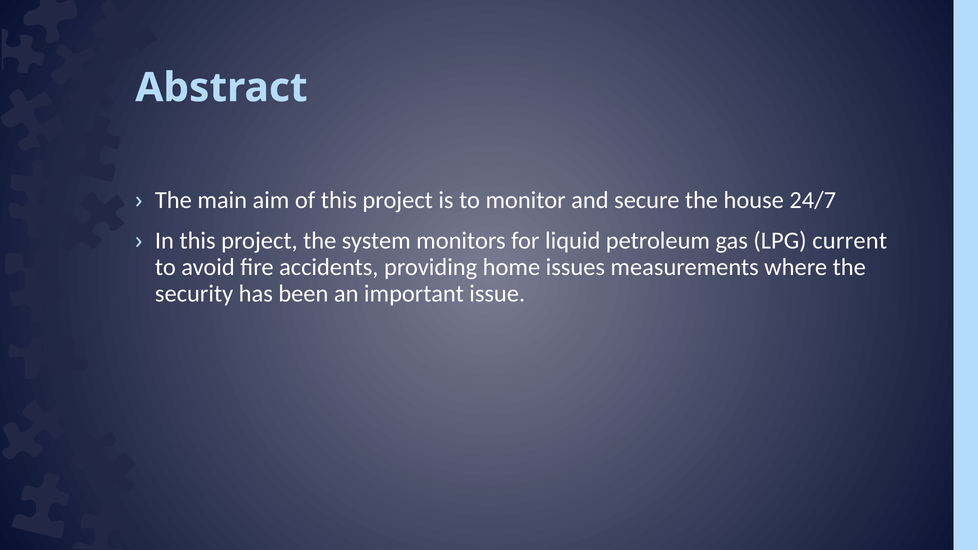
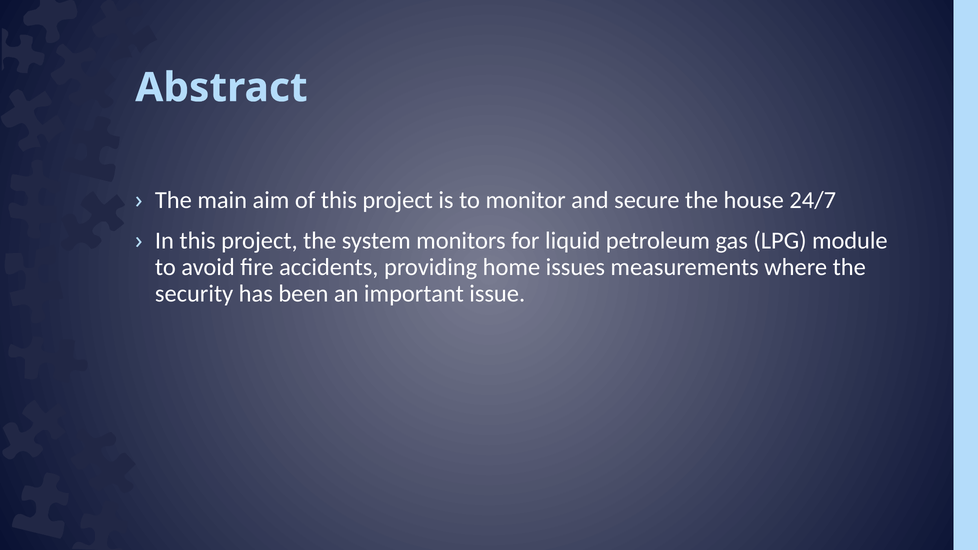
current: current -> module
